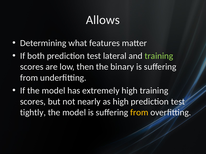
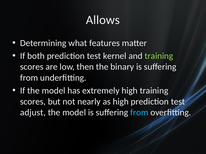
lateral: lateral -> kernel
tightly: tightly -> adjust
from at (139, 113) colour: yellow -> light blue
